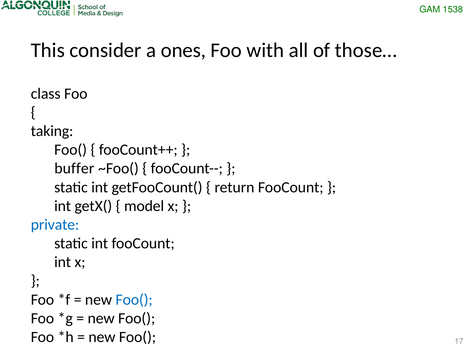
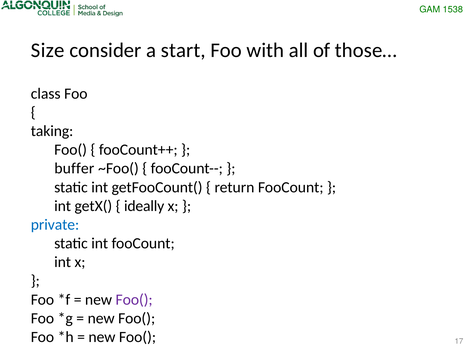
This: This -> Size
ones: ones -> start
model: model -> ideally
Foo( at (134, 300) colour: blue -> purple
